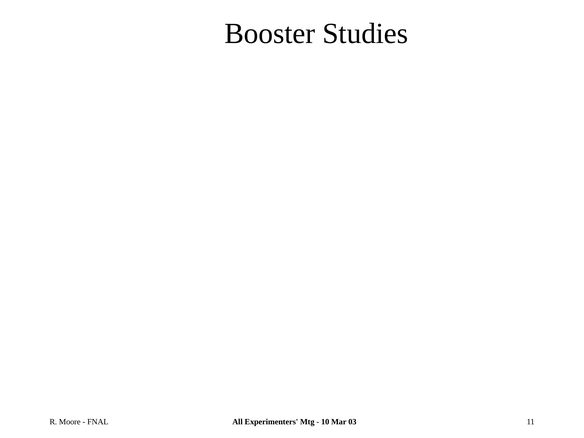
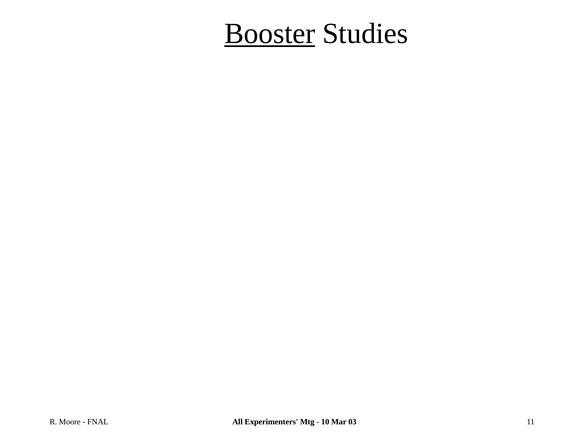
Booster underline: none -> present
